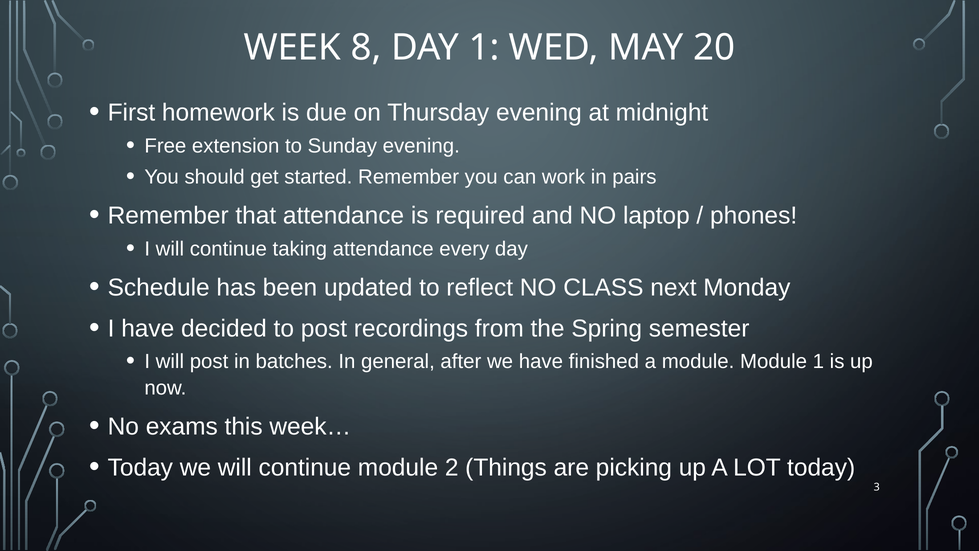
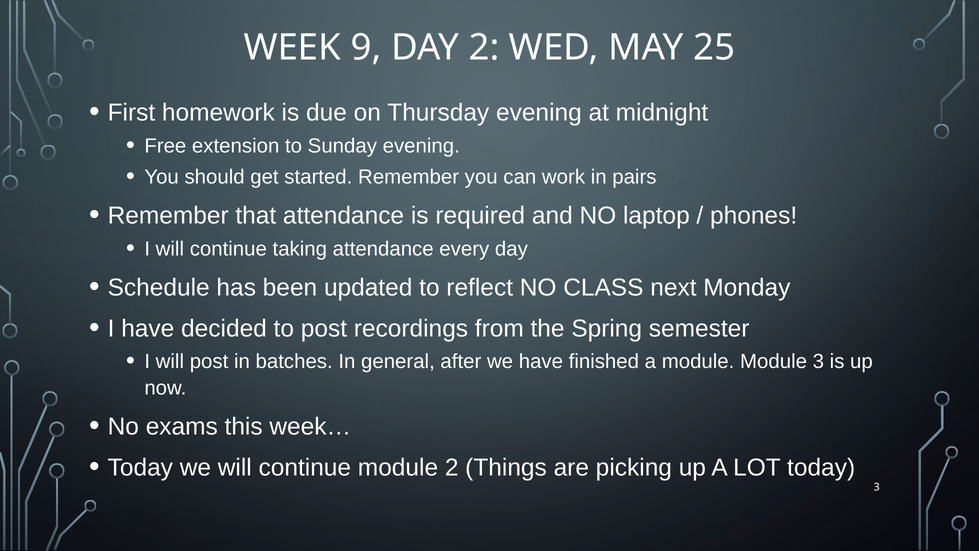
8: 8 -> 9
DAY 1: 1 -> 2
20: 20 -> 25
Module 1: 1 -> 3
